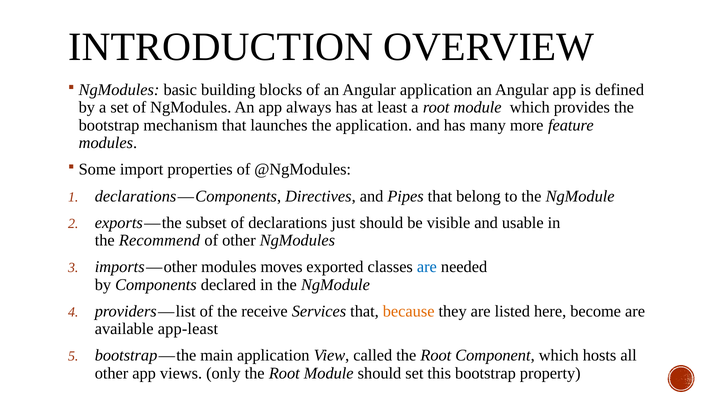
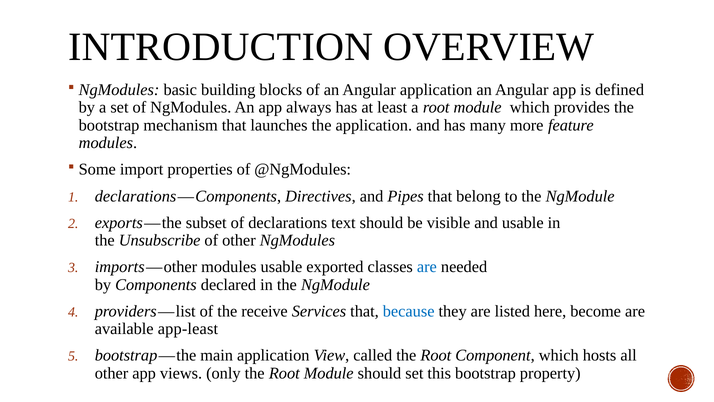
just: just -> text
Recommend: Recommend -> Unsubscribe
modules moves: moves -> usable
because colour: orange -> blue
